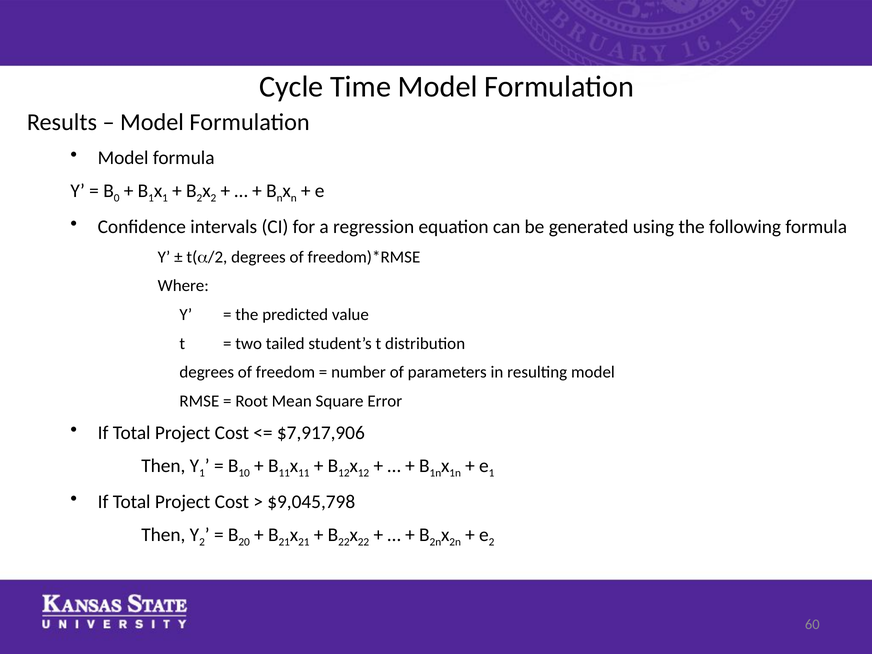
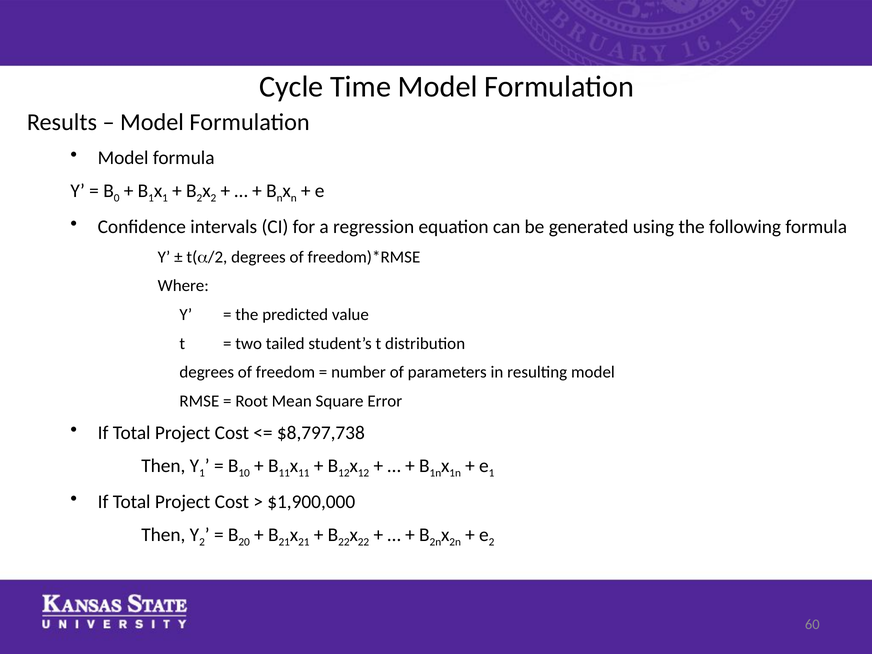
$7,917,906: $7,917,906 -> $8,797,738
$9,045,798: $9,045,798 -> $1,900,000
